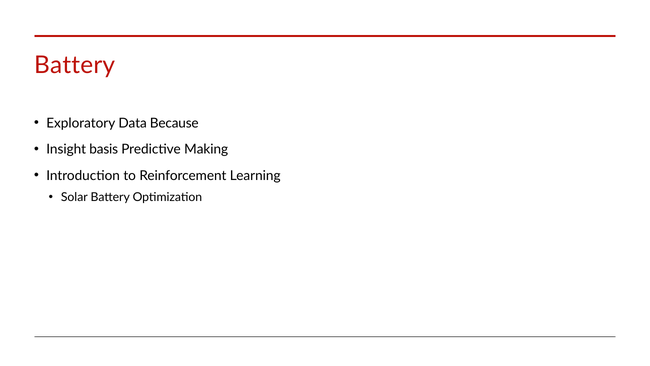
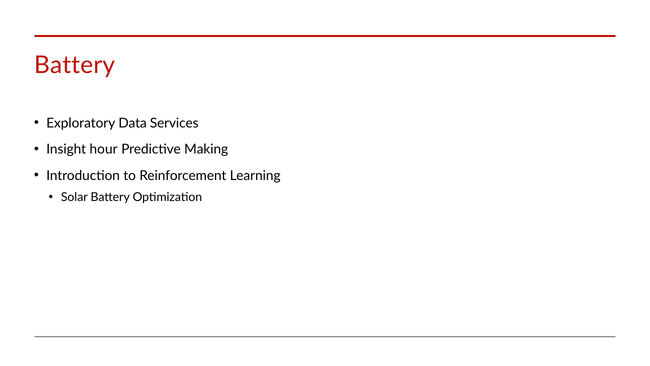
Because: Because -> Services
basis: basis -> hour
